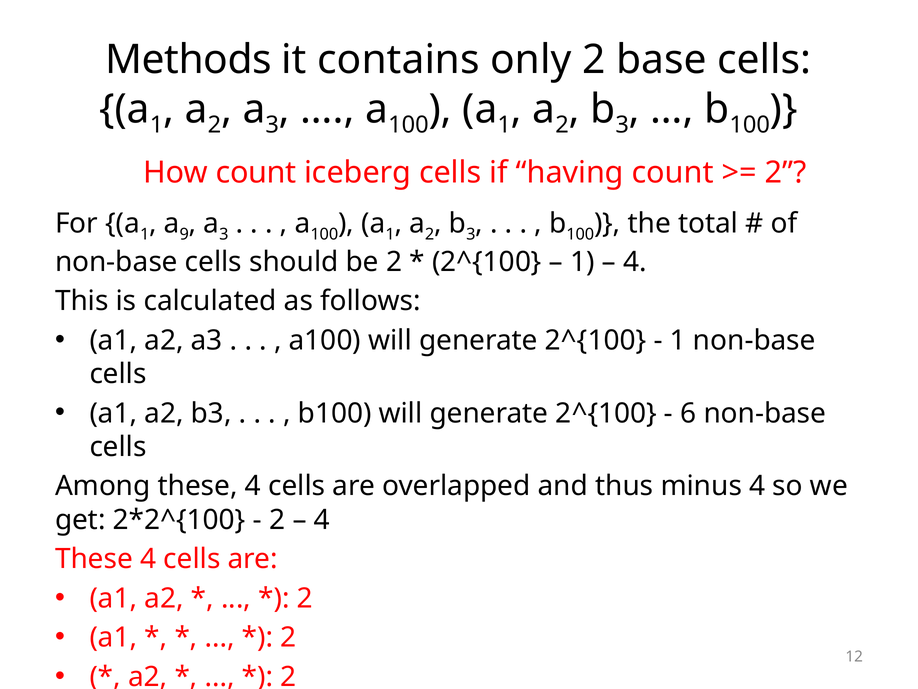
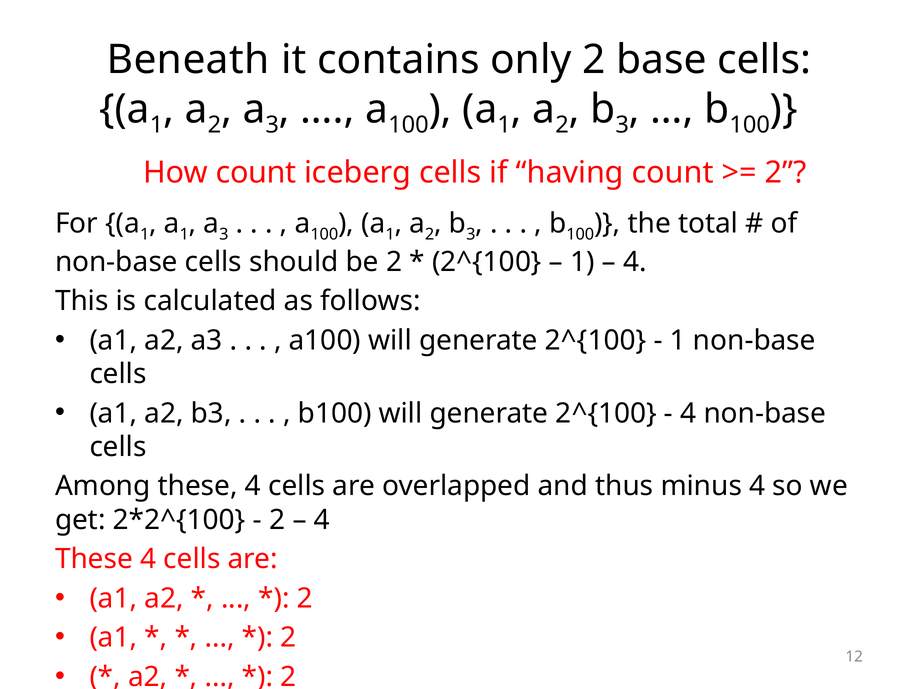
Methods: Methods -> Beneath
9 at (184, 234): 9 -> 1
6 at (688, 413): 6 -> 4
